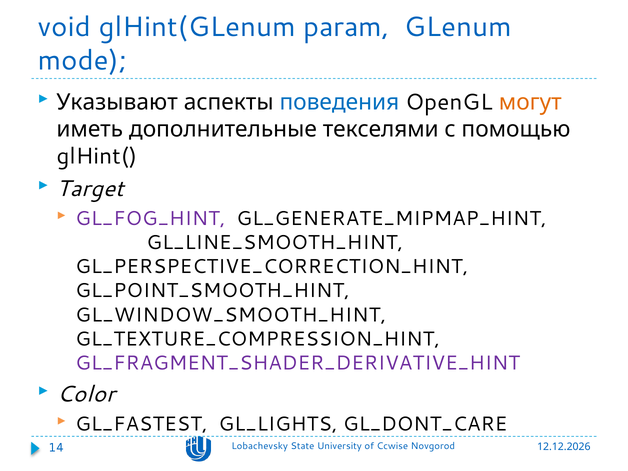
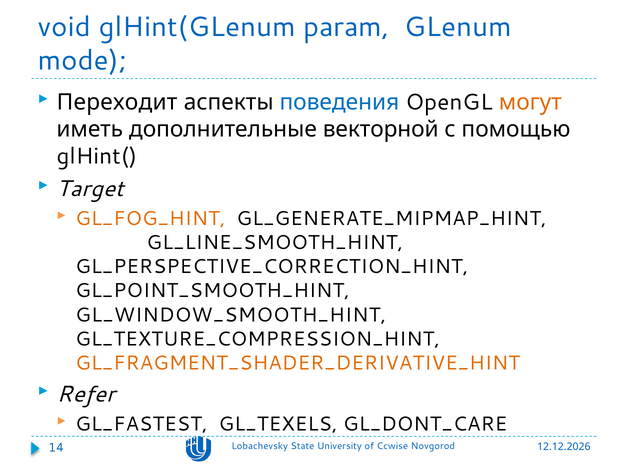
Указывают: Указывают -> Переходит
текселями: текселями -> векторной
GL_FOG_HINT colour: purple -> orange
GL_FRAGMENT_SHADER_DERIVATIVE_HINT colour: purple -> orange
Color: Color -> Refer
GL_LIGHTS: GL_LIGHTS -> GL_TEXELS
